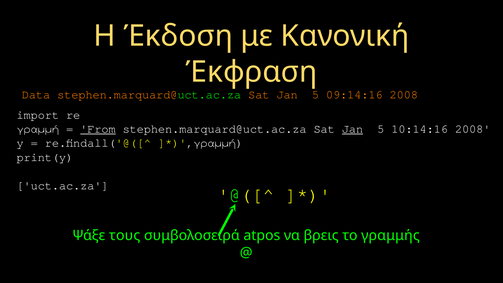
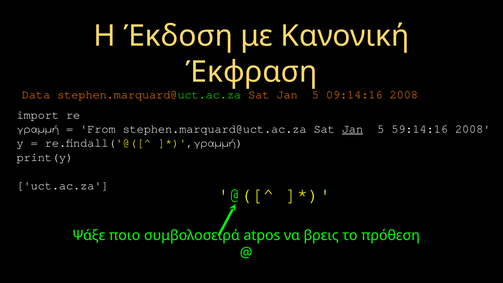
From underline: present -> none
10:14:16: 10:14:16 -> 59:14:16
τους: τους -> ποιο
γραμμής: γραμμής -> πρόθεση
